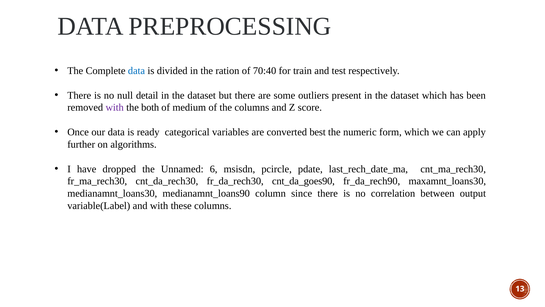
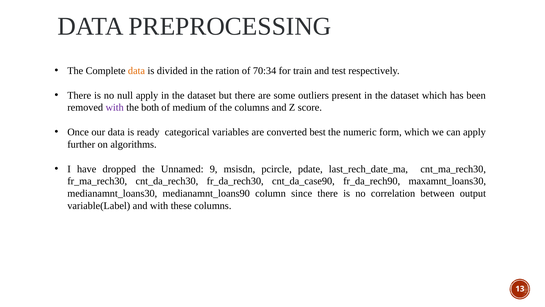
data at (136, 71) colour: blue -> orange
70:40: 70:40 -> 70:34
null detail: detail -> apply
6: 6 -> 9
cnt_da_goes90: cnt_da_goes90 -> cnt_da_case90
